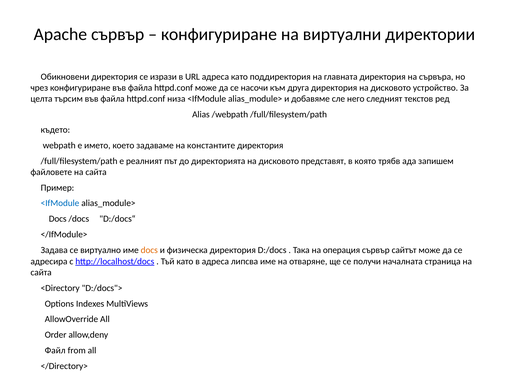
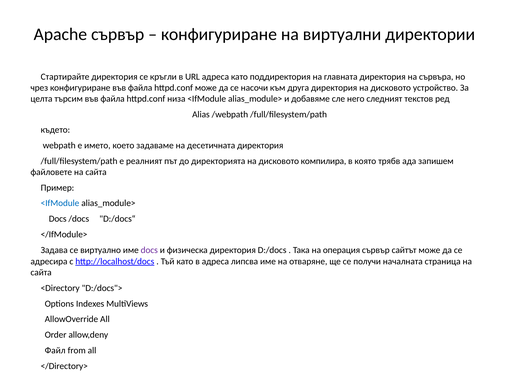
Обикновени: Обикновени -> Стартирайте
изрази: изрази -> кръгли
константите: константите -> десетичната
представят: представят -> компилира
docs at (149, 250) colour: orange -> purple
